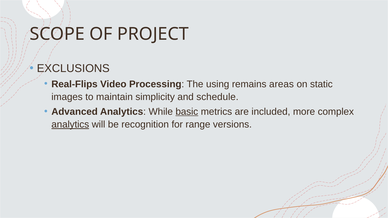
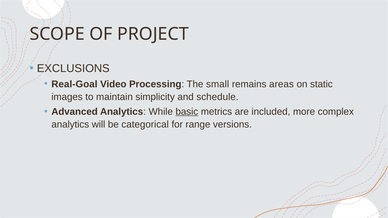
Real-Flips: Real-Flips -> Real-Goal
using: using -> small
analytics at (70, 125) underline: present -> none
recognition: recognition -> categorical
